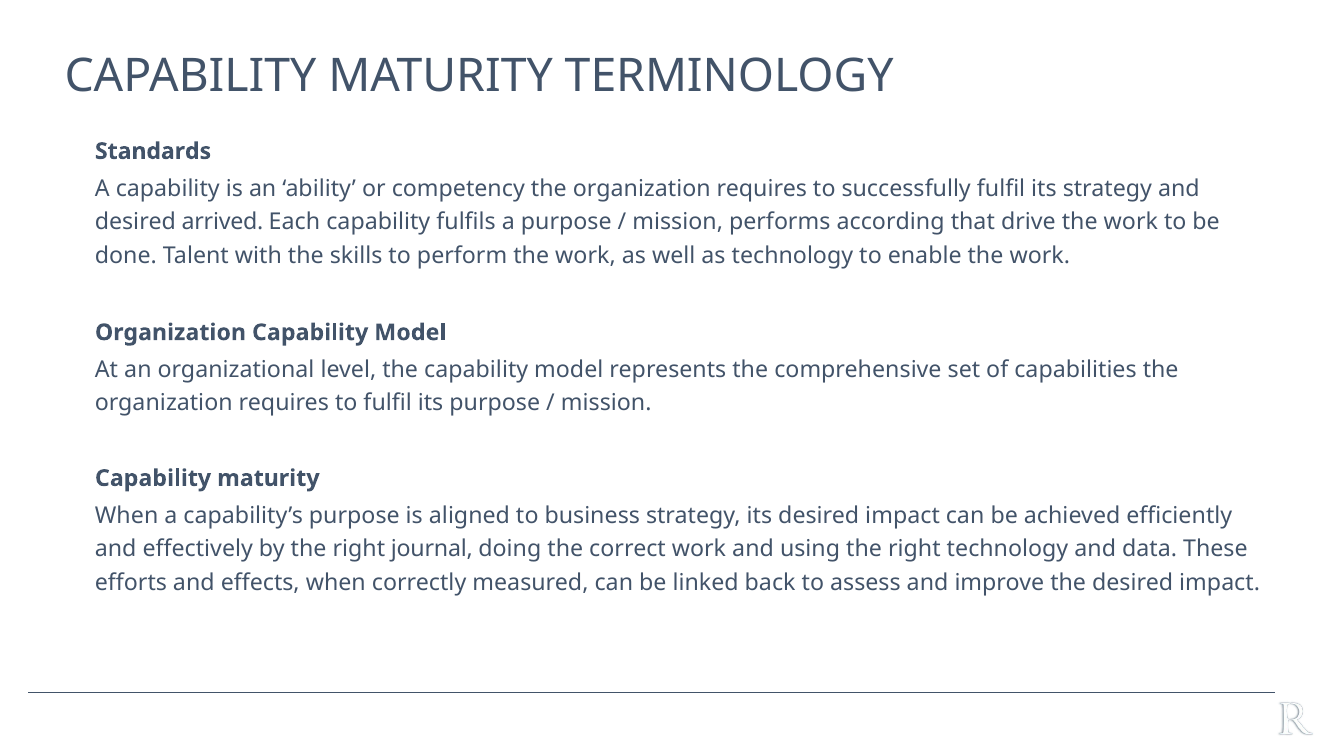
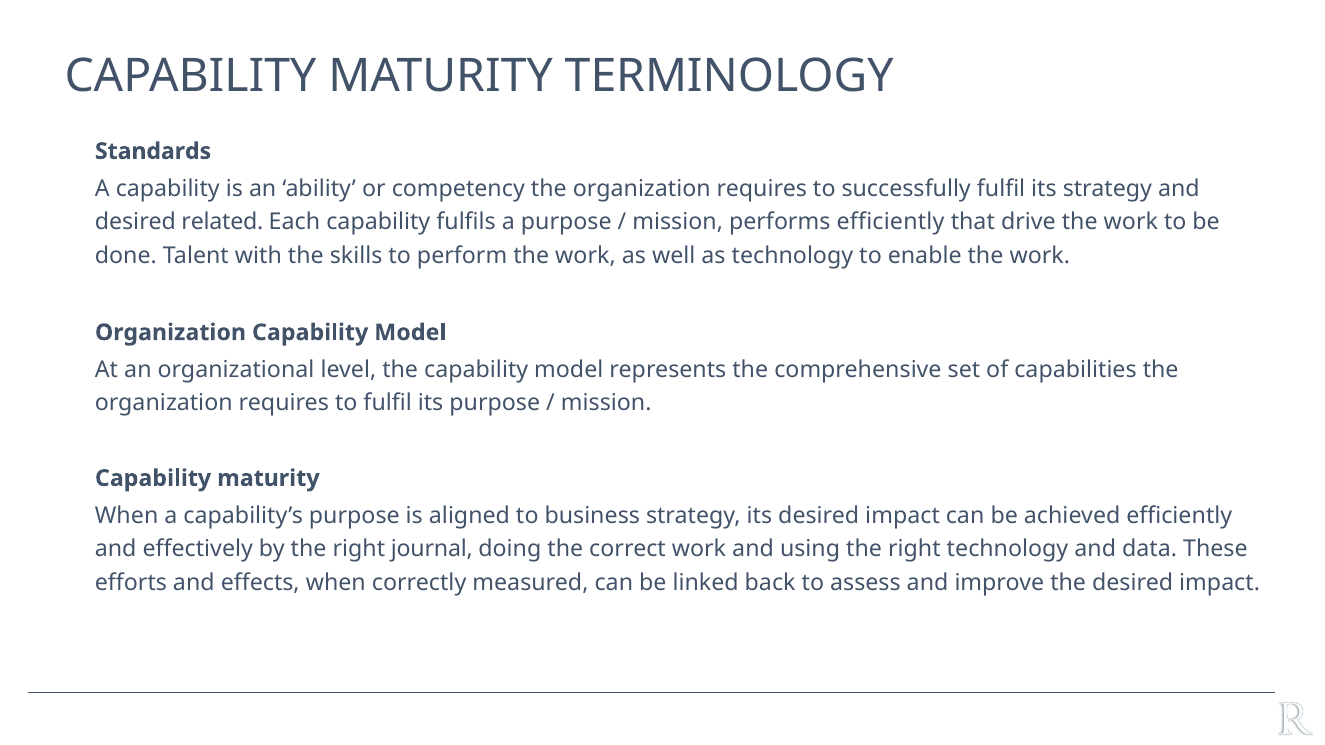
arrived: arrived -> related
performs according: according -> efficiently
